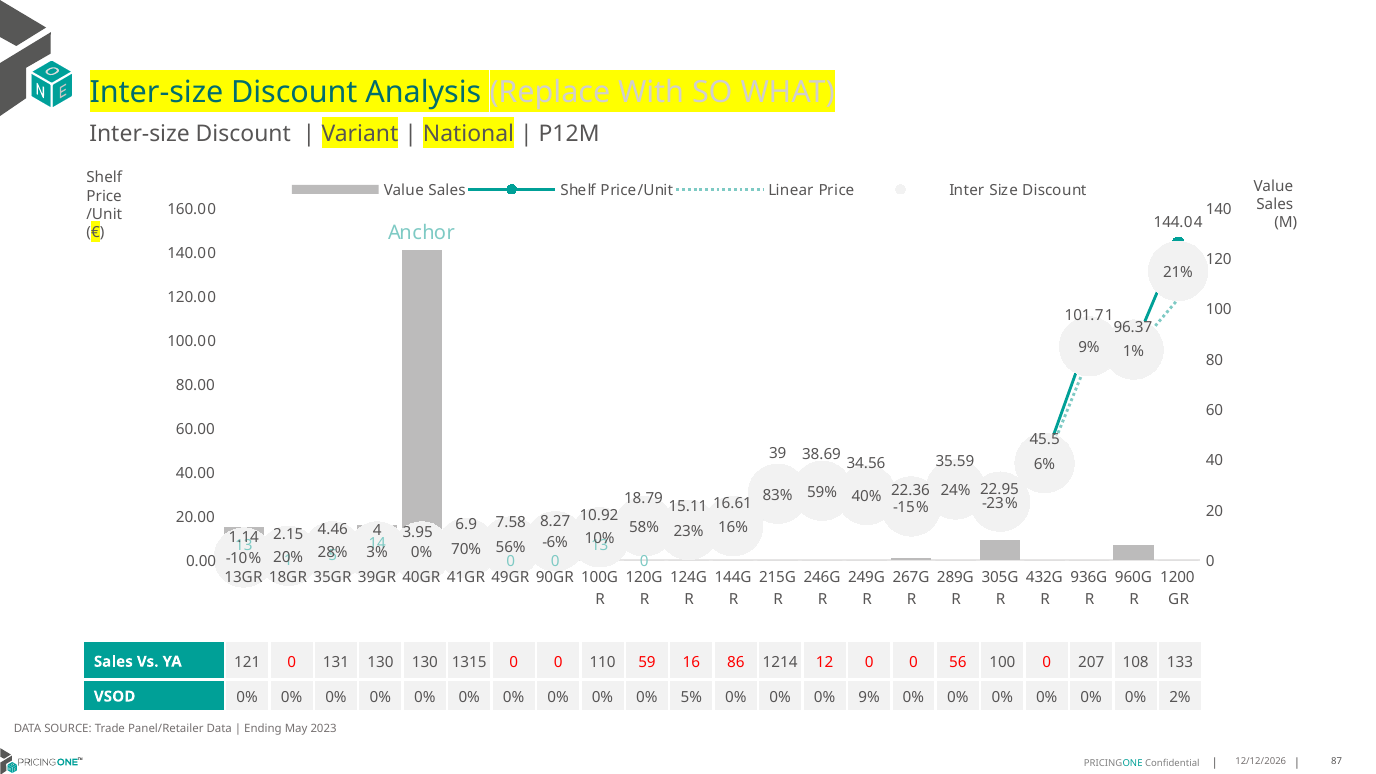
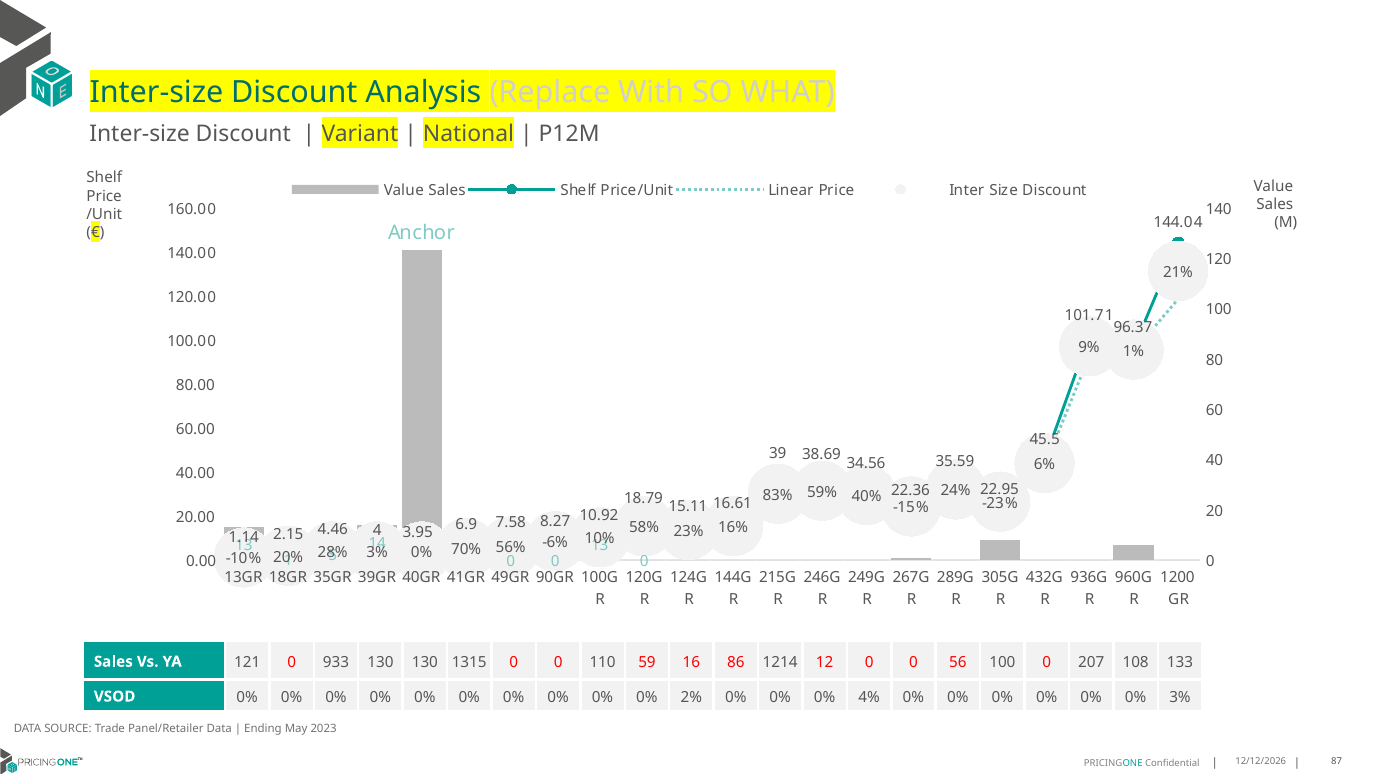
131: 131 -> 933
5%: 5% -> 2%
0% 9%: 9% -> 4%
0% 2%: 2% -> 3%
